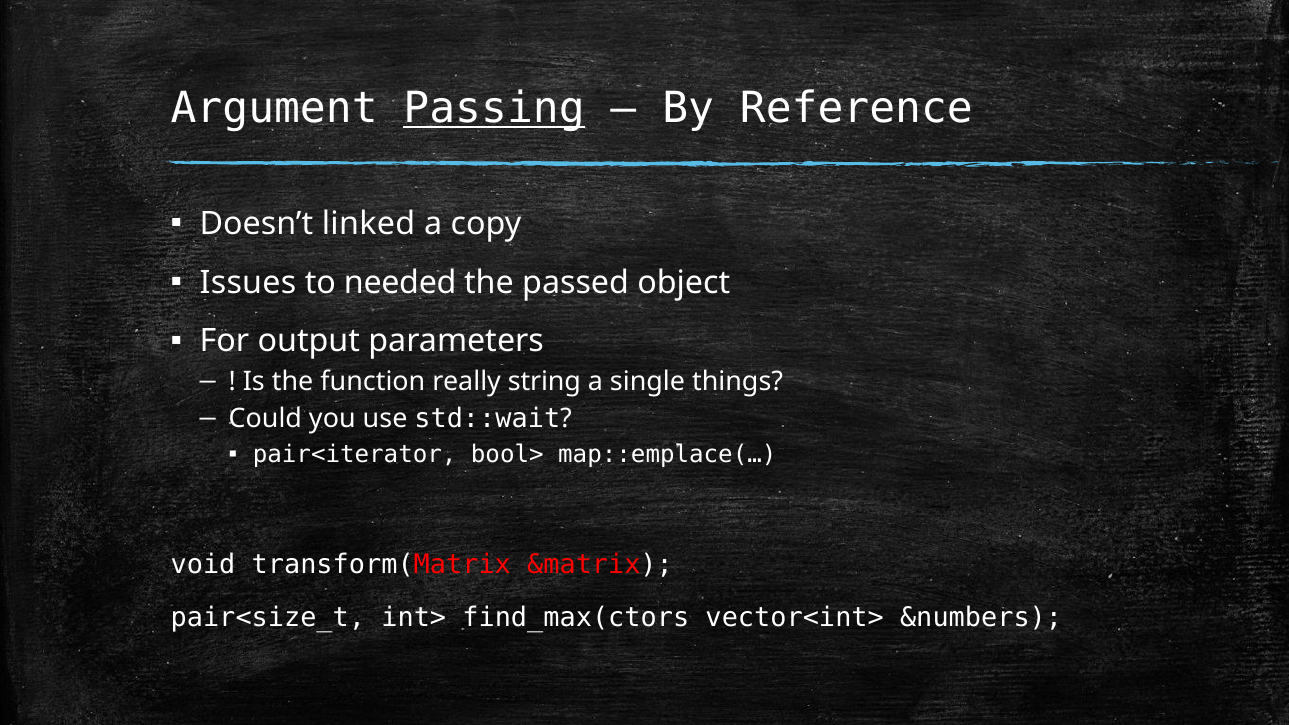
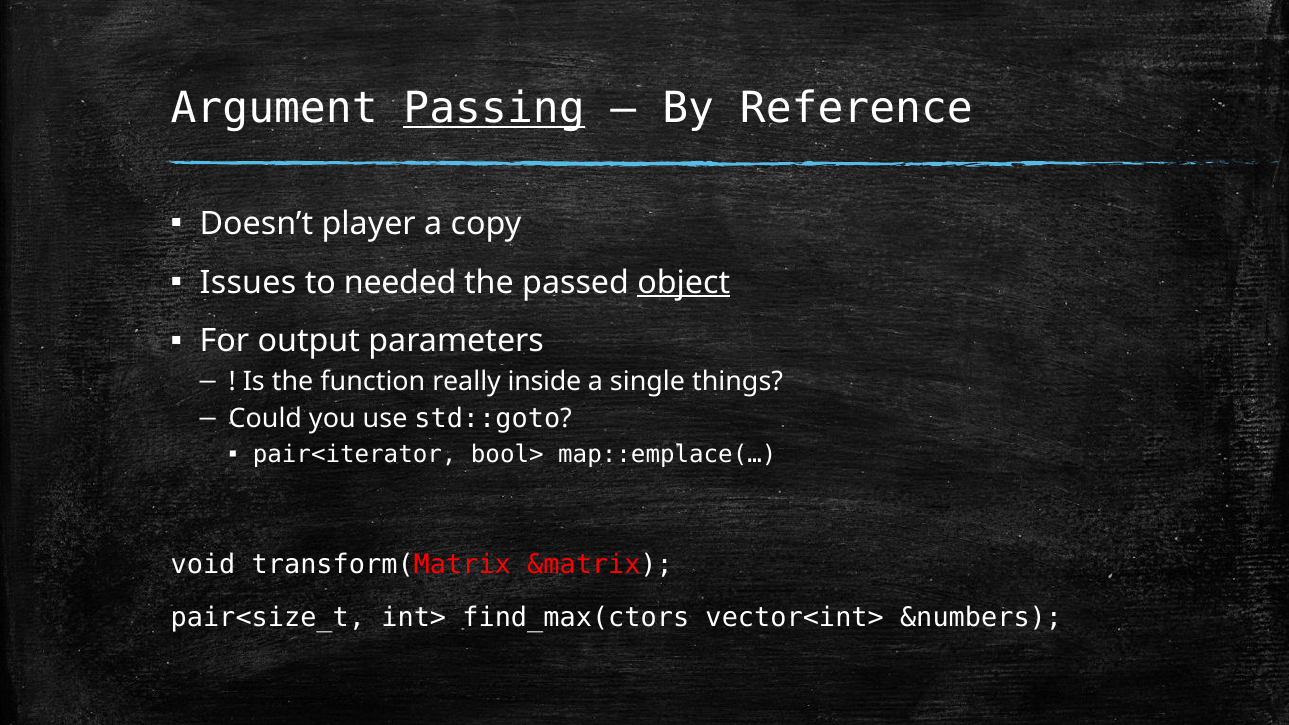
linked: linked -> player
object underline: none -> present
string: string -> inside
std::wait: std::wait -> std::goto
